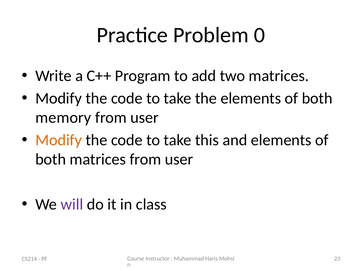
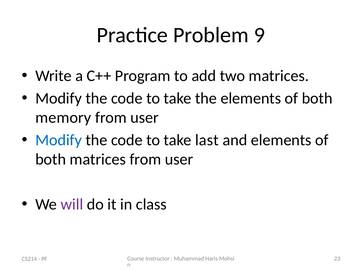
0: 0 -> 9
Modify at (59, 140) colour: orange -> blue
this: this -> last
